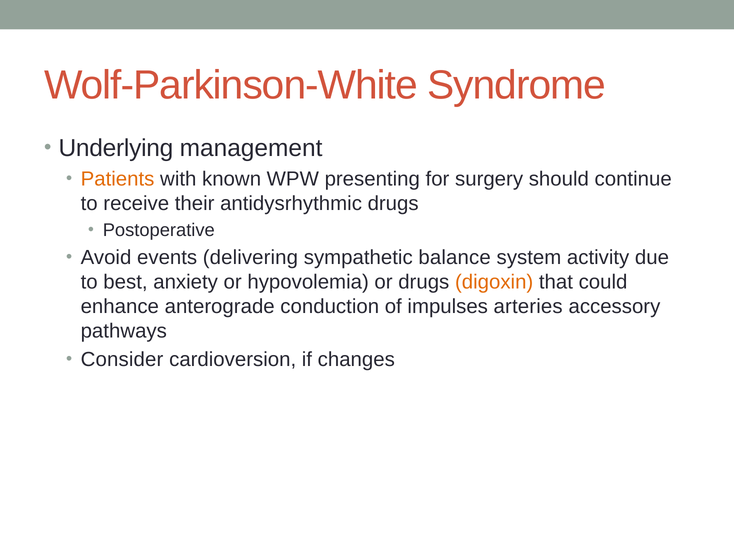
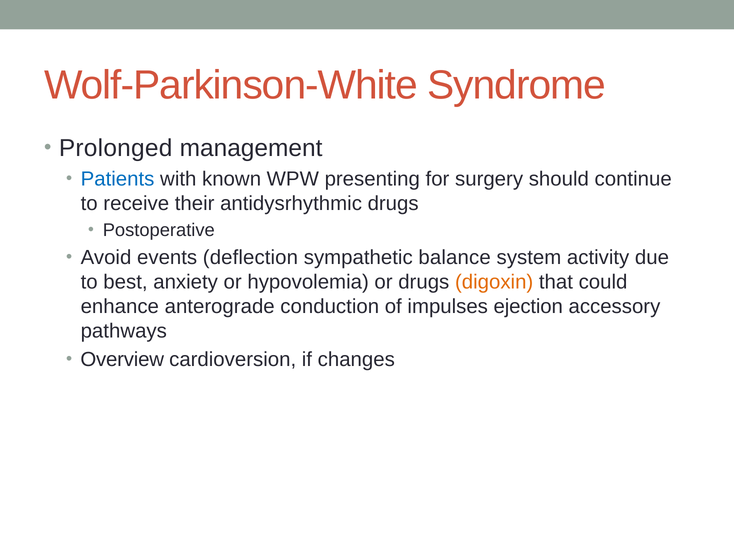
Underlying: Underlying -> Prolonged
Patients colour: orange -> blue
delivering: delivering -> deflection
arteries: arteries -> ejection
Consider: Consider -> Overview
